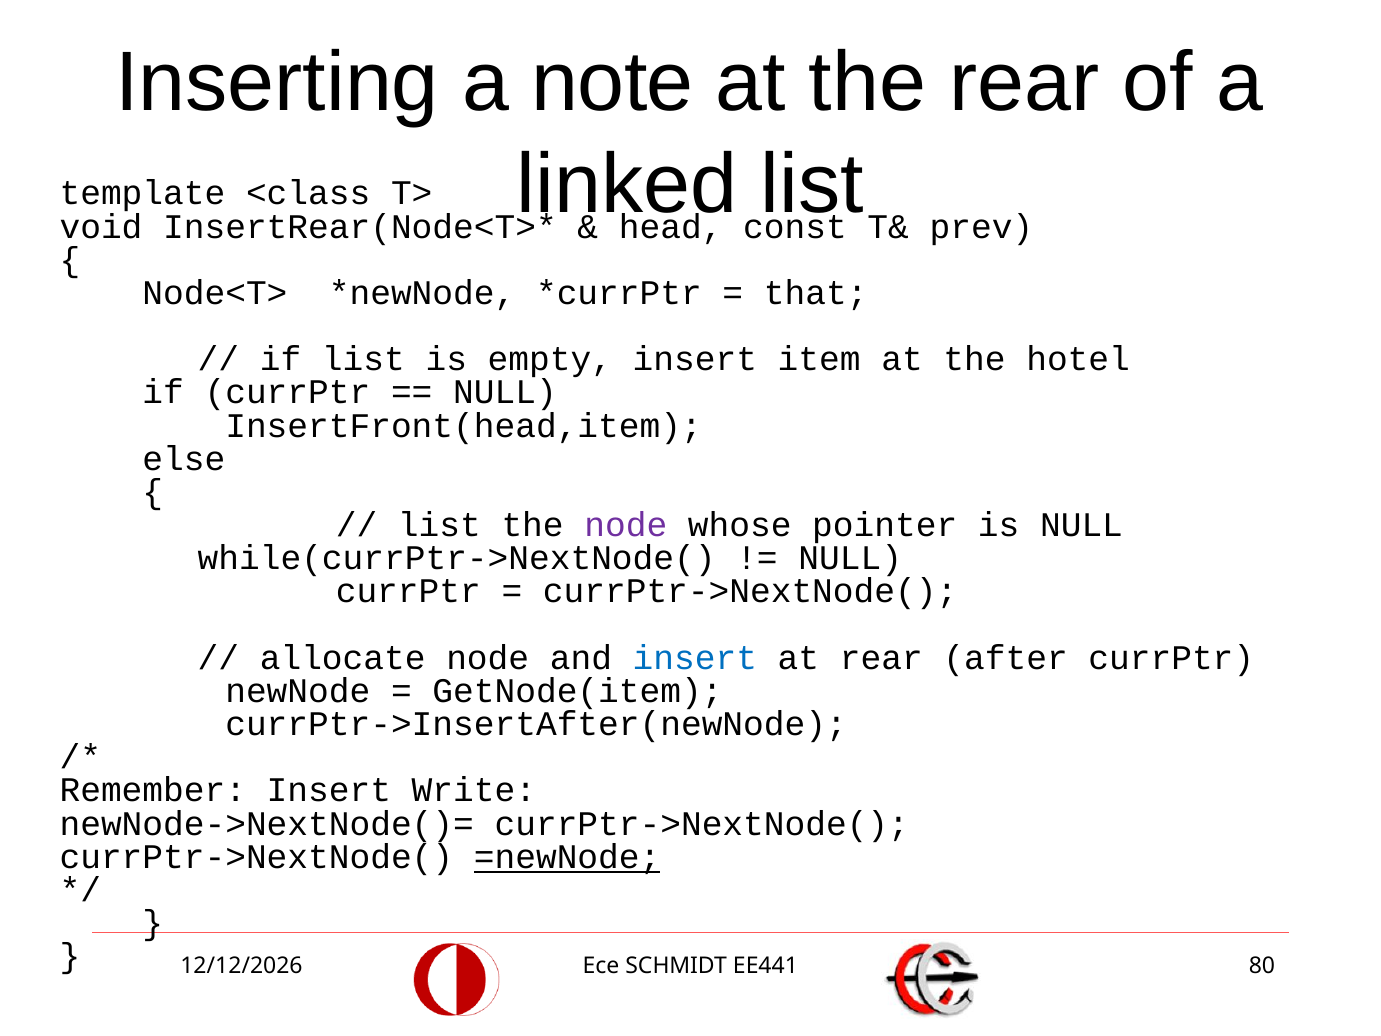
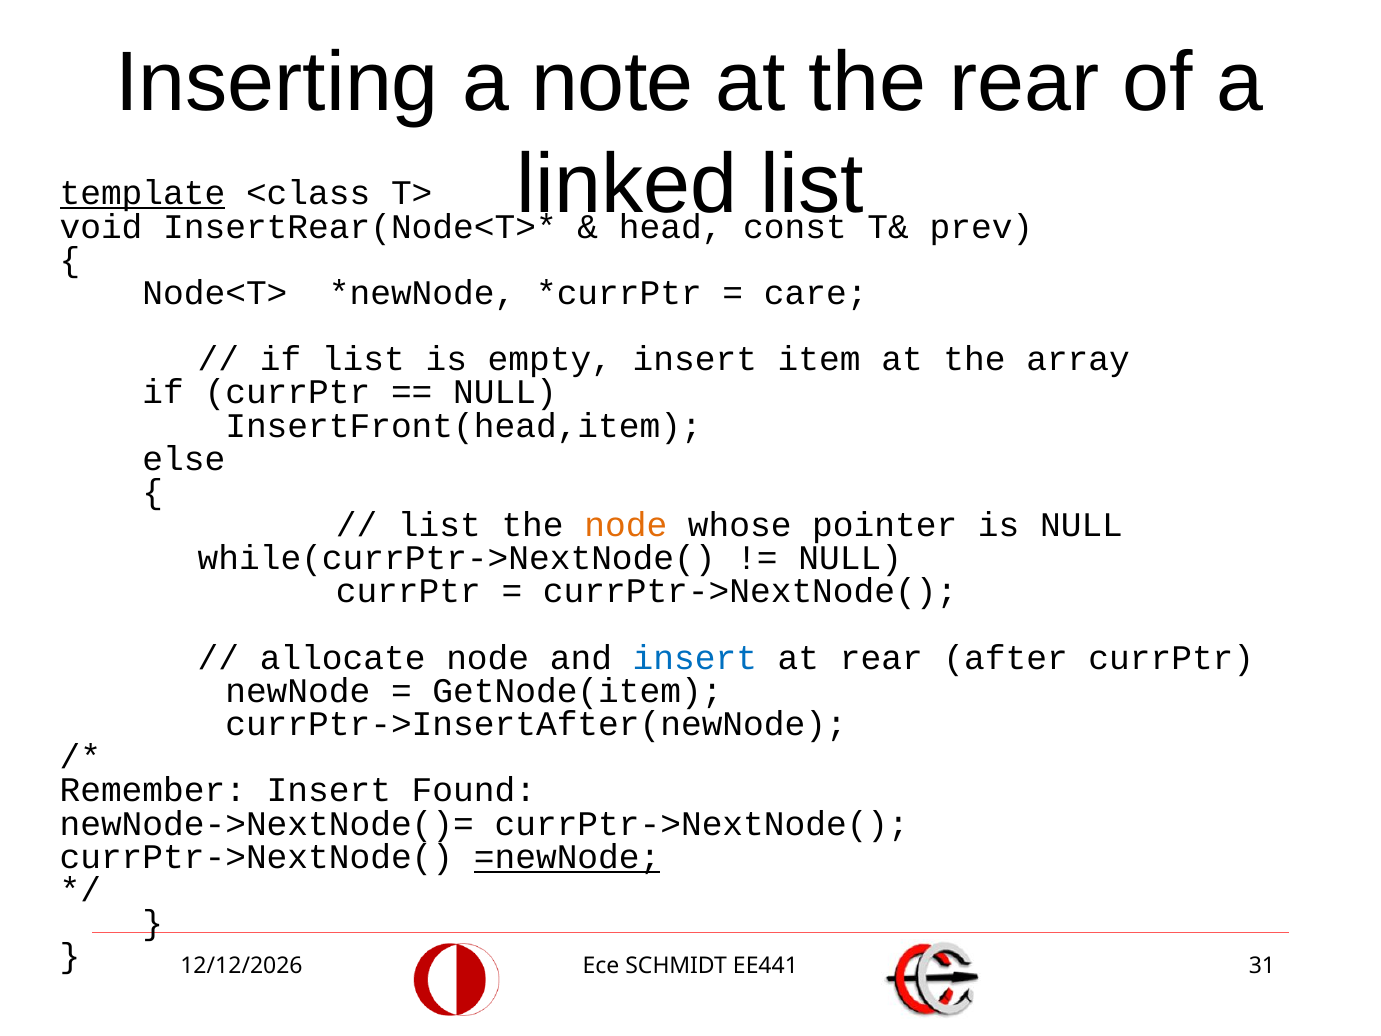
template underline: none -> present
that: that -> care
hotel: hotel -> array
node at (626, 525) colour: purple -> orange
Write: Write -> Found
80: 80 -> 31
